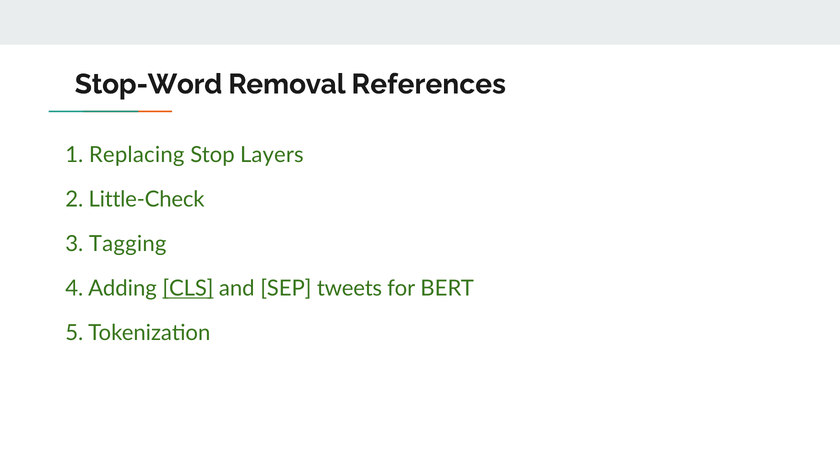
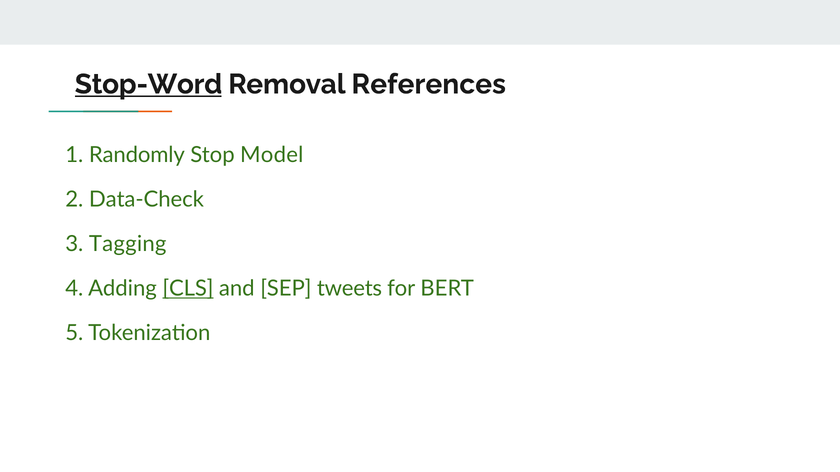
Stop-Word underline: none -> present
Replacing: Replacing -> Randomly
Layers: Layers -> Model
Little-Check: Little-Check -> Data-Check
